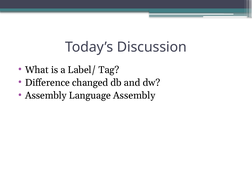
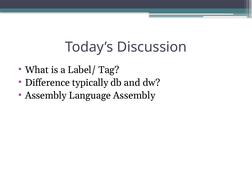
changed: changed -> typically
